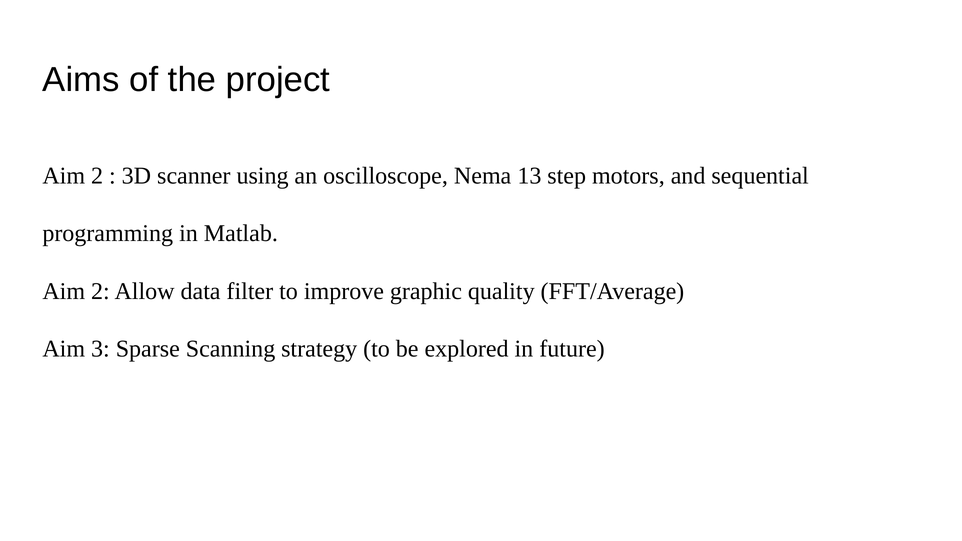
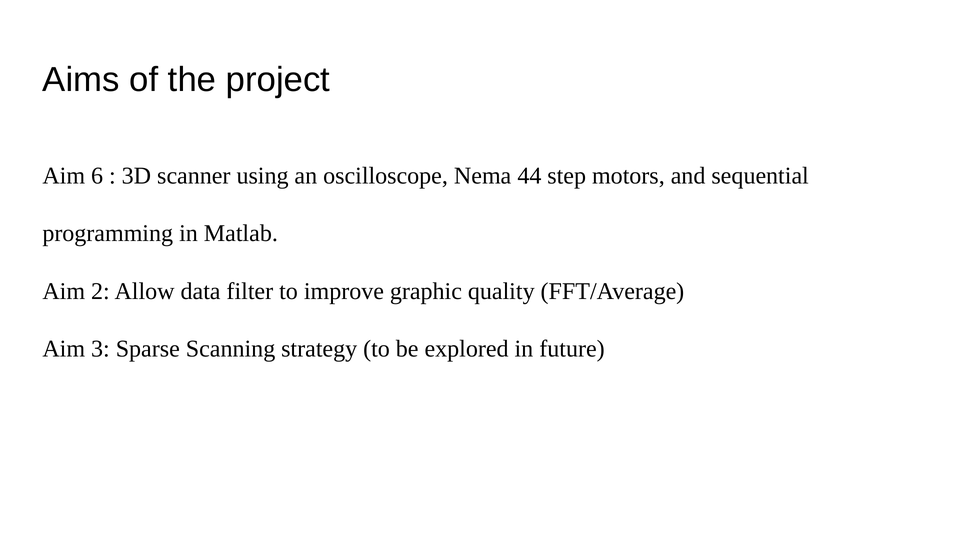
2 at (97, 176): 2 -> 6
13: 13 -> 44
